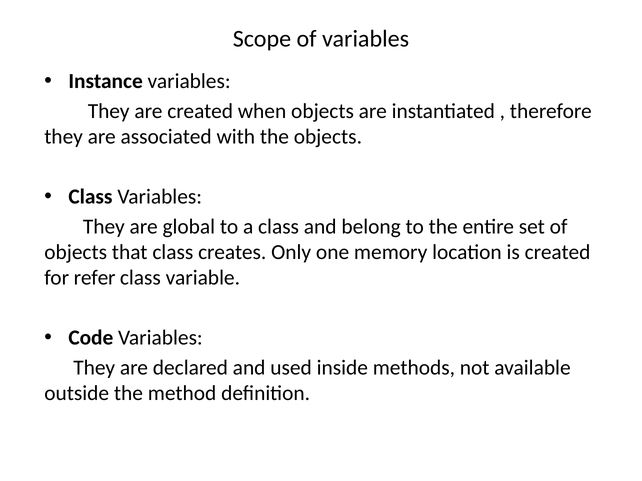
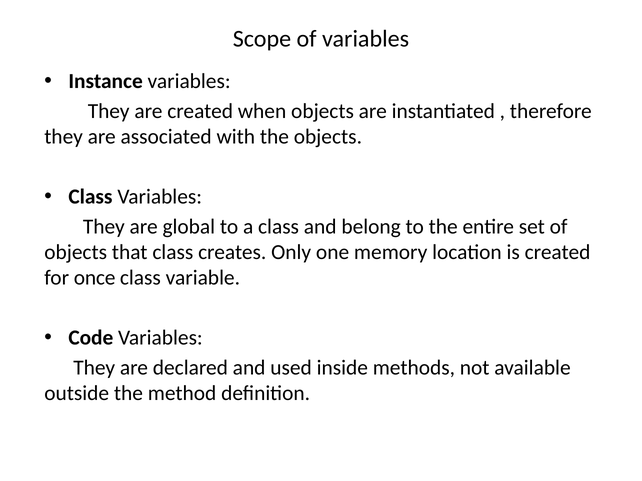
refer: refer -> once
